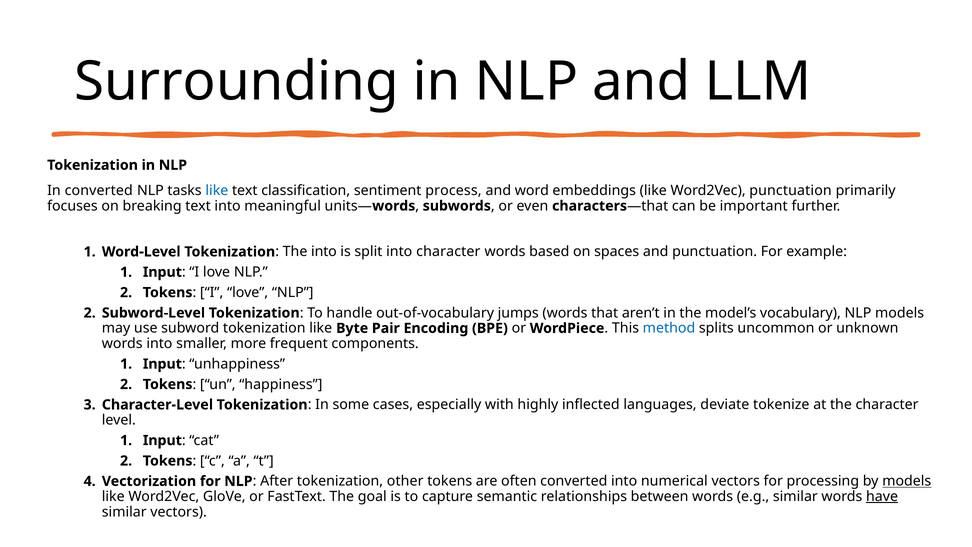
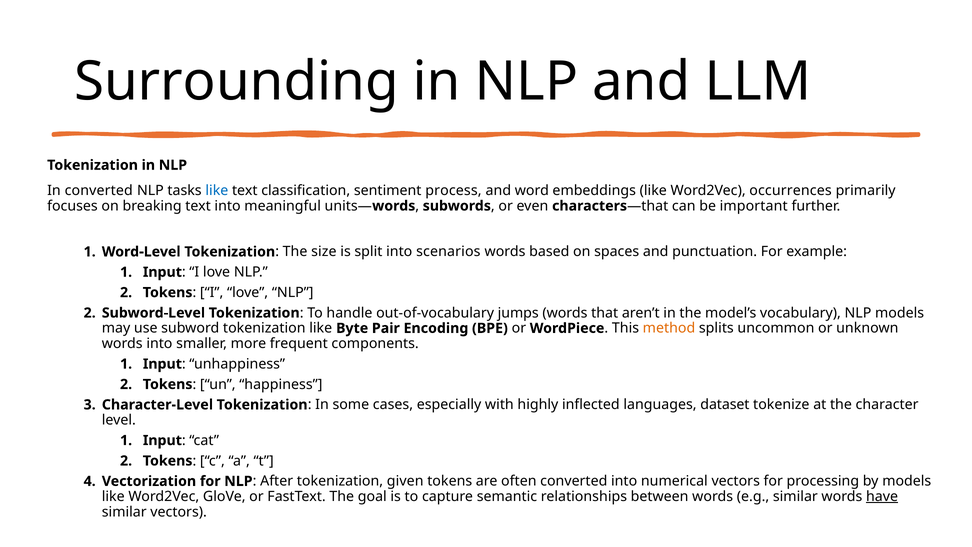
Word2Vec punctuation: punctuation -> occurrences
The into: into -> size
into character: character -> scenarios
method colour: blue -> orange
deviate: deviate -> dataset
other: other -> given
models at (907, 481) underline: present -> none
